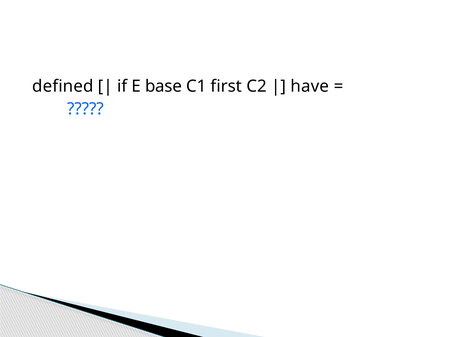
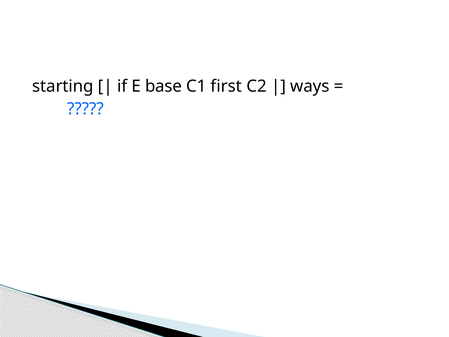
defined: defined -> starting
have: have -> ways
